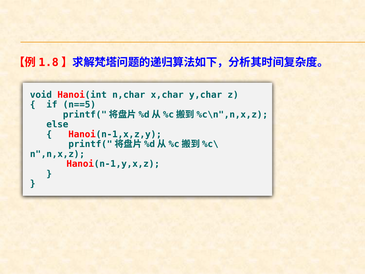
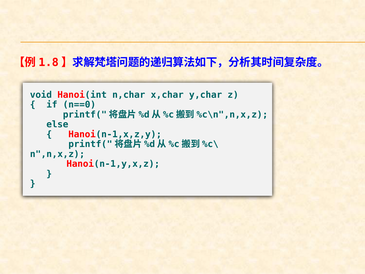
n==5: n==5 -> n==0
